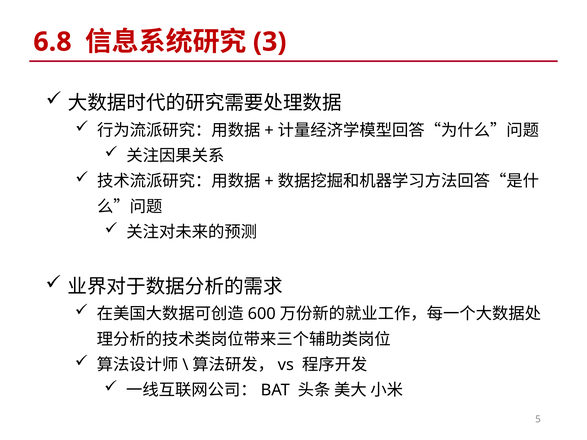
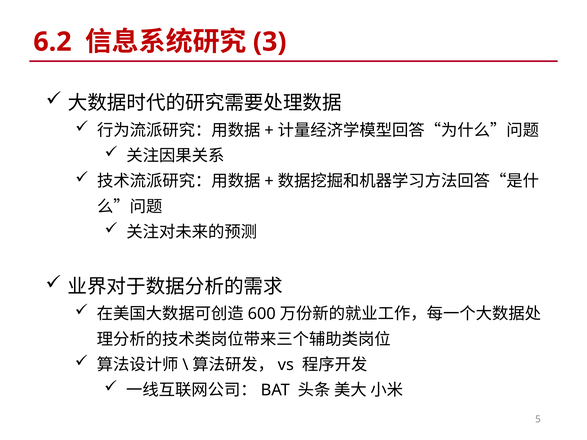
6.8: 6.8 -> 6.2
